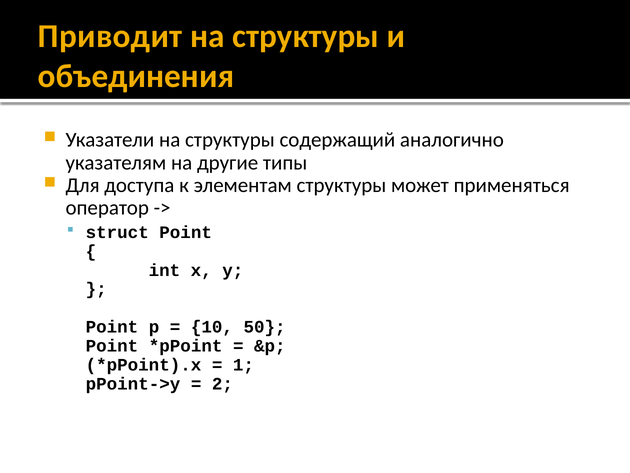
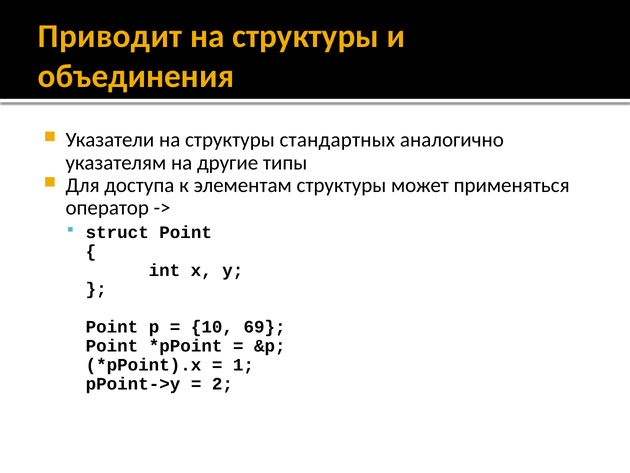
содержащий: содержащий -> стандартных
50: 50 -> 69
